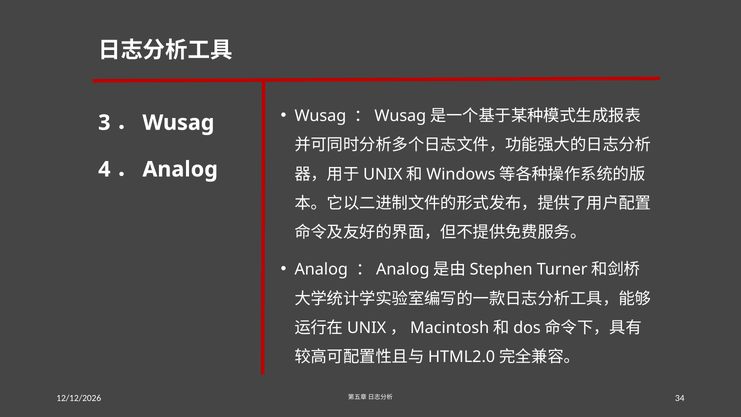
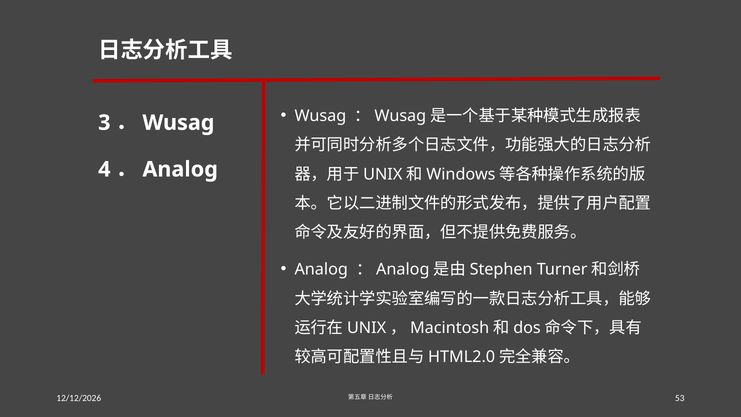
34: 34 -> 53
